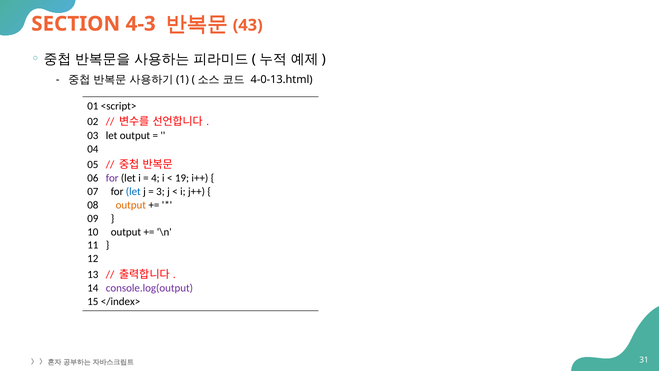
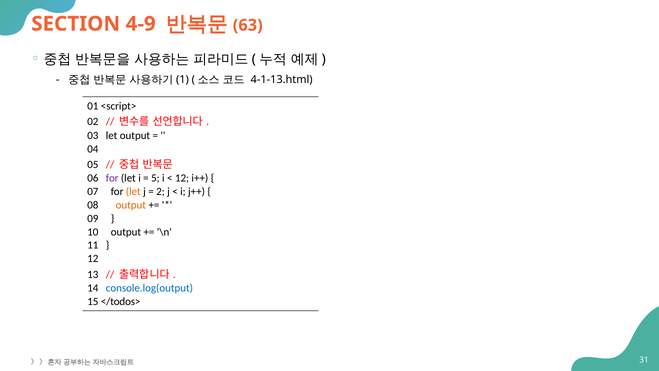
4-3: 4-3 -> 4-9
43: 43 -> 63
4-0-13.html: 4-0-13.html -> 4-1-13.html
4: 4 -> 5
19 at (182, 178): 19 -> 12
let at (133, 191) colour: blue -> orange
3: 3 -> 2
console.log(output colour: purple -> blue
</index>: </index> -> </todos>
